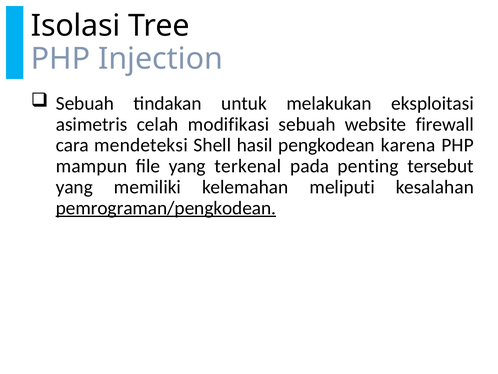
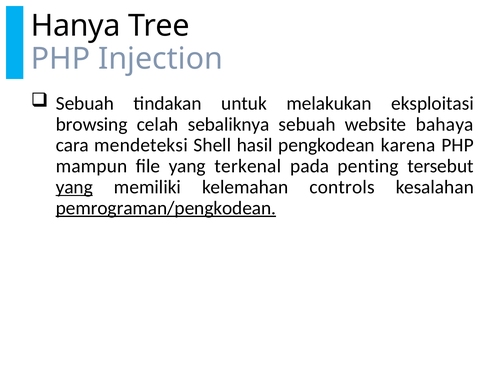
Isolasi: Isolasi -> Hanya
asimetris: asimetris -> browsing
modifikasi: modifikasi -> sebaliknya
firewall: firewall -> bahaya
yang at (74, 187) underline: none -> present
meliputi: meliputi -> controls
